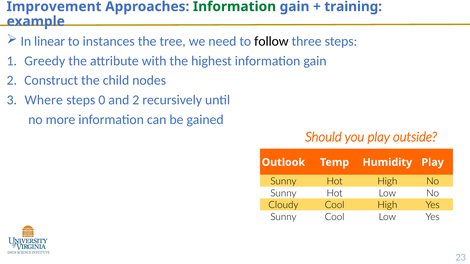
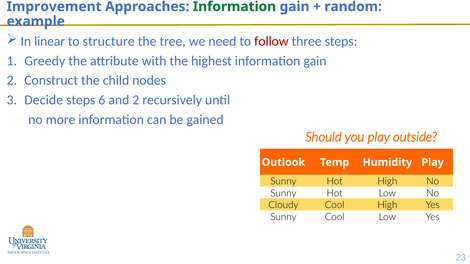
training: training -> random
instances: instances -> structure
follow colour: black -> red
Where: Where -> Decide
0: 0 -> 6
